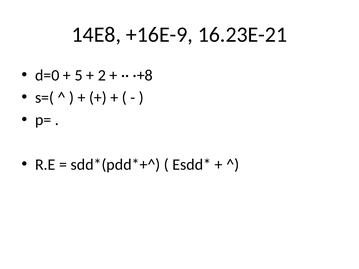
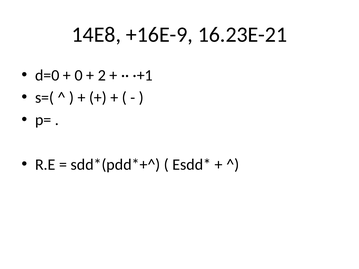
5: 5 -> 0
·+8: ·+8 -> ·+1
